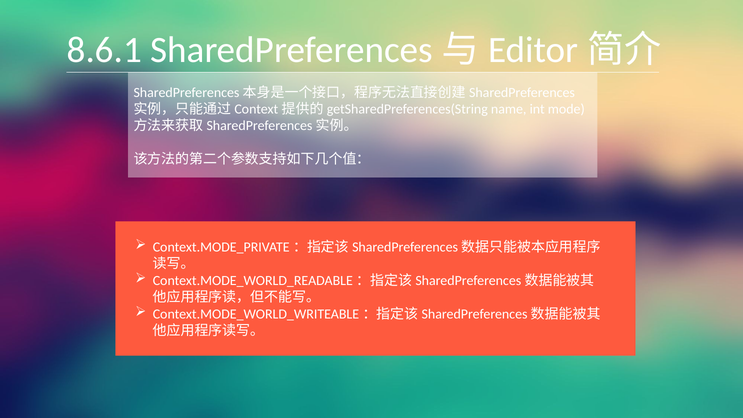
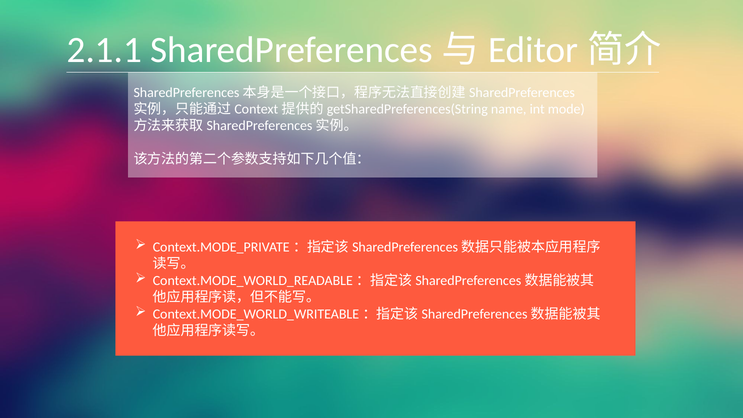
8.6.1: 8.6.1 -> 2.1.1
